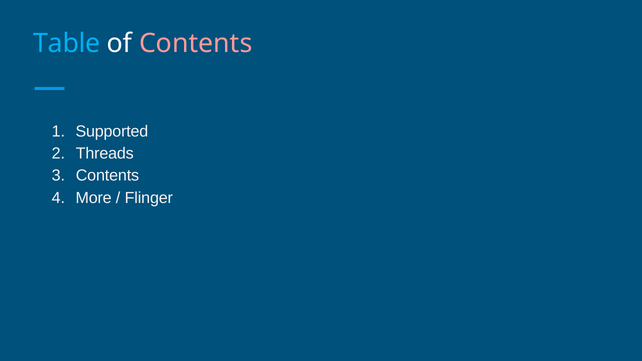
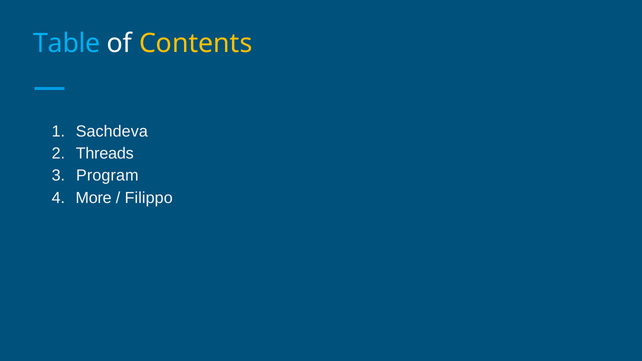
Contents at (196, 43) colour: pink -> yellow
Supported: Supported -> Sachdeva
Contents at (107, 176): Contents -> Program
Flinger: Flinger -> Filippo
